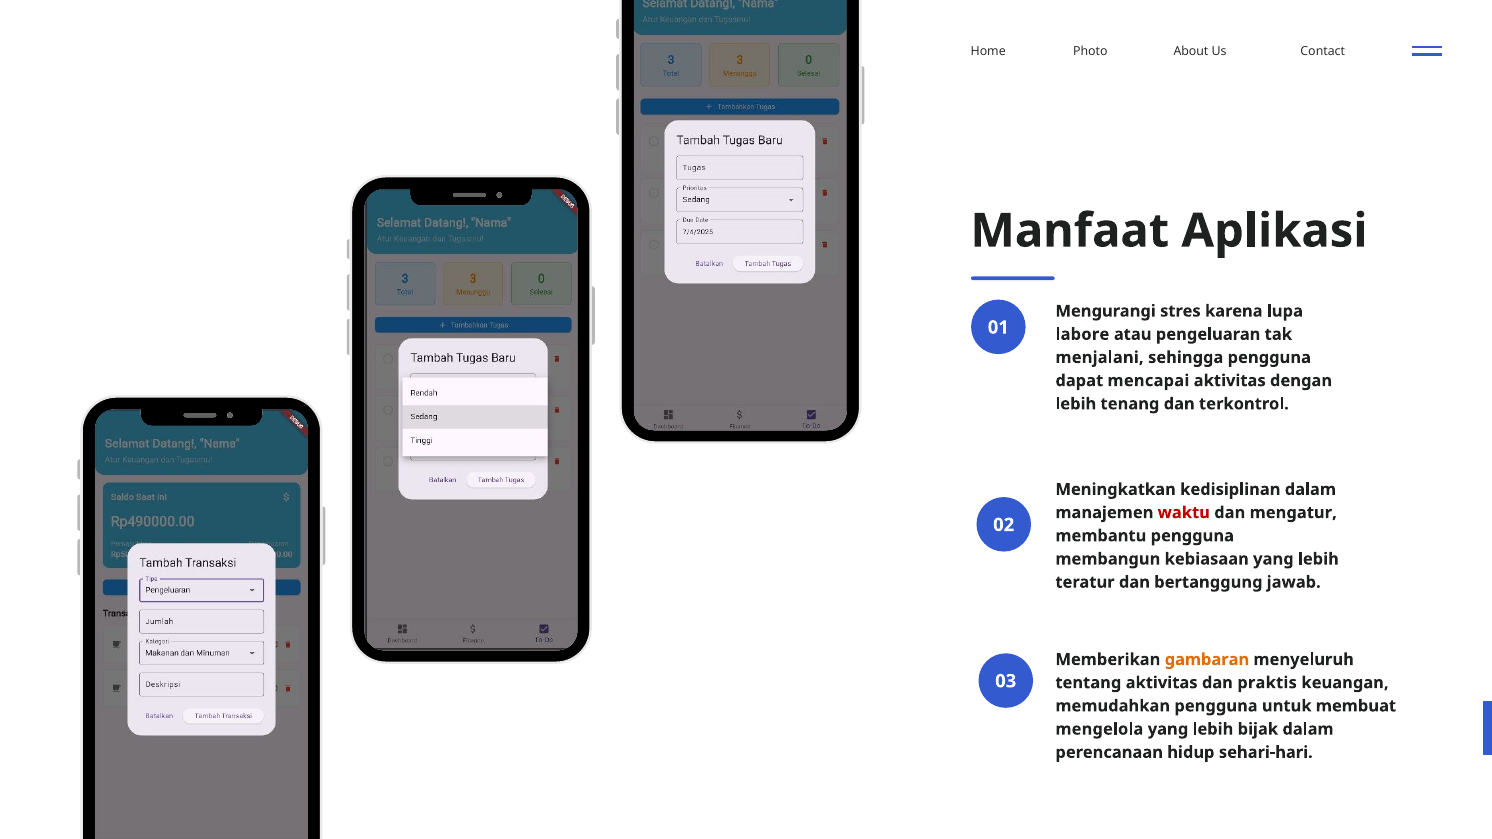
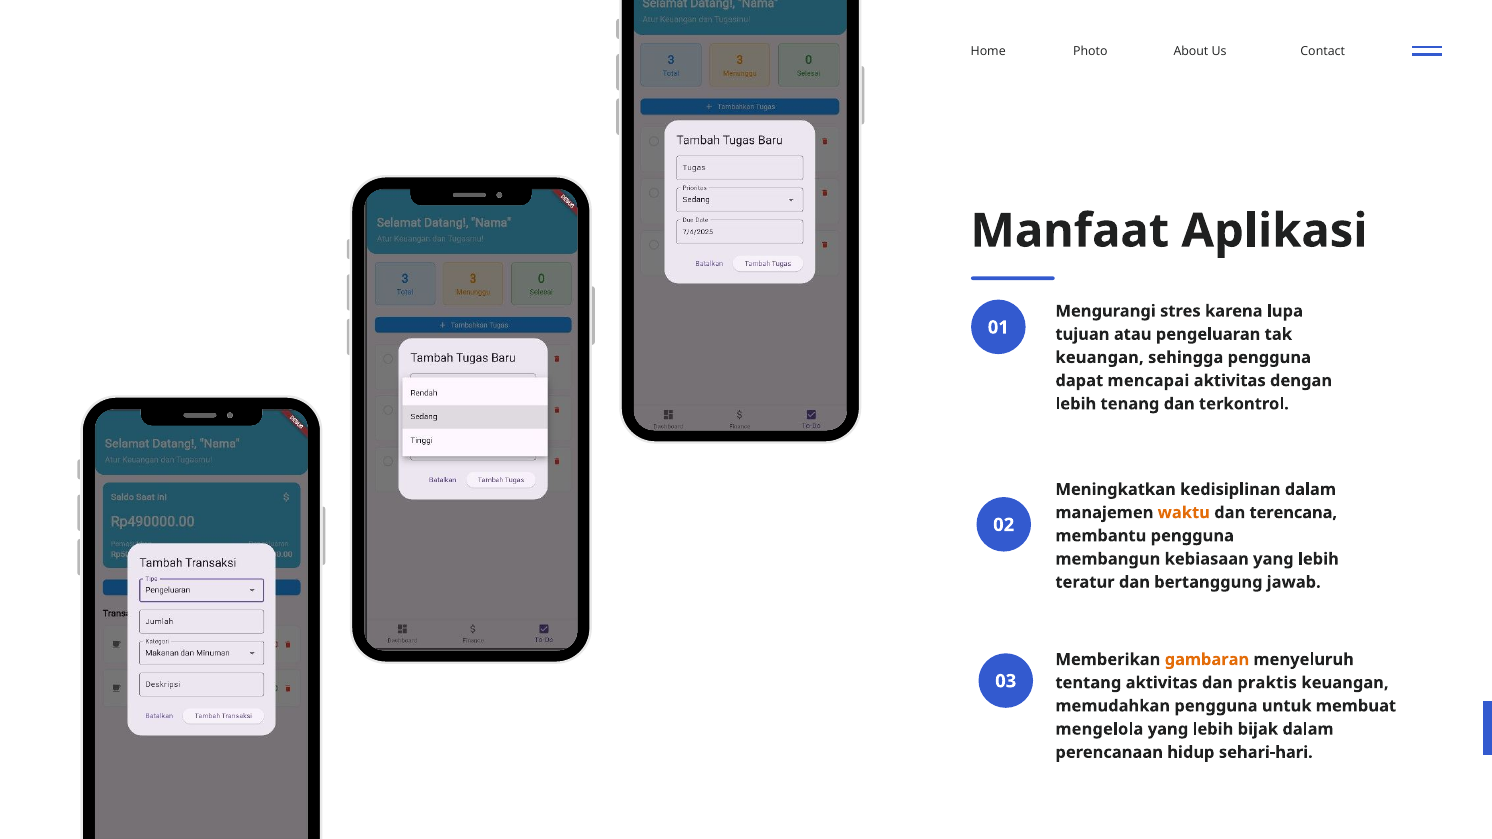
labore: labore -> tujuan
menjalani at (1100, 358): menjalani -> keuangan
waktu colour: red -> orange
mengatur: mengatur -> terencana
